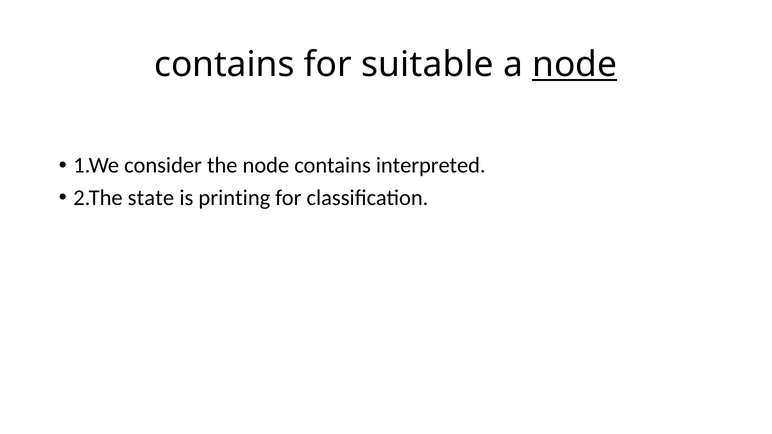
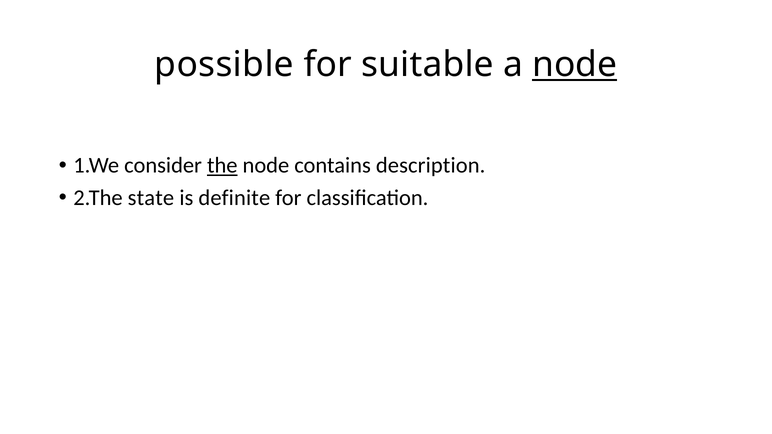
contains at (224, 65): contains -> possible
the underline: none -> present
interpreted: interpreted -> description
printing: printing -> definite
